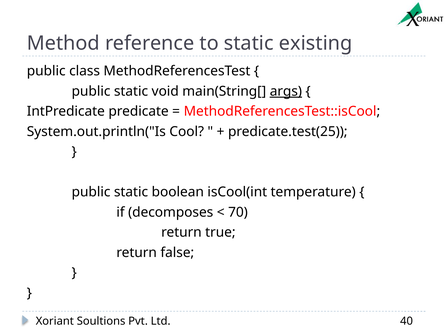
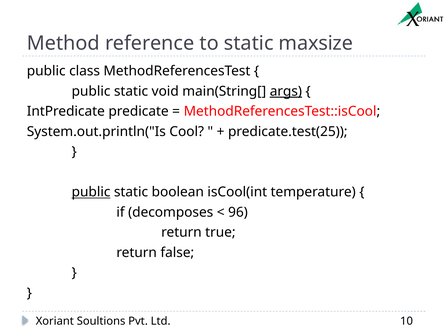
existing: existing -> maxsize
public at (91, 192) underline: none -> present
70: 70 -> 96
40: 40 -> 10
